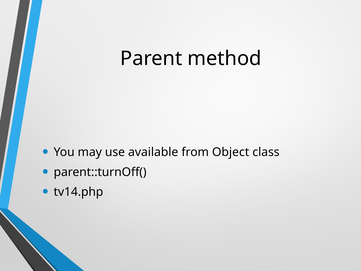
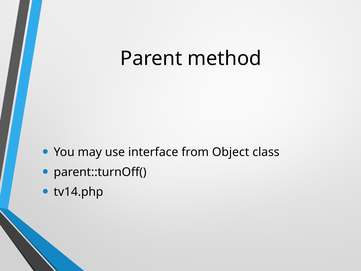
available: available -> interface
